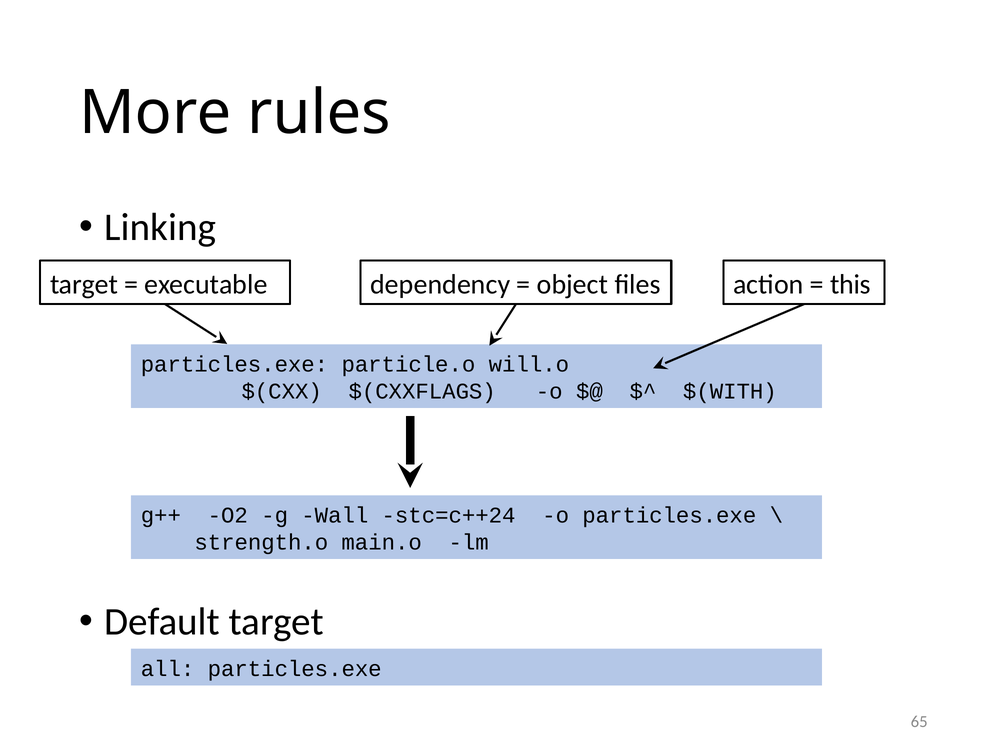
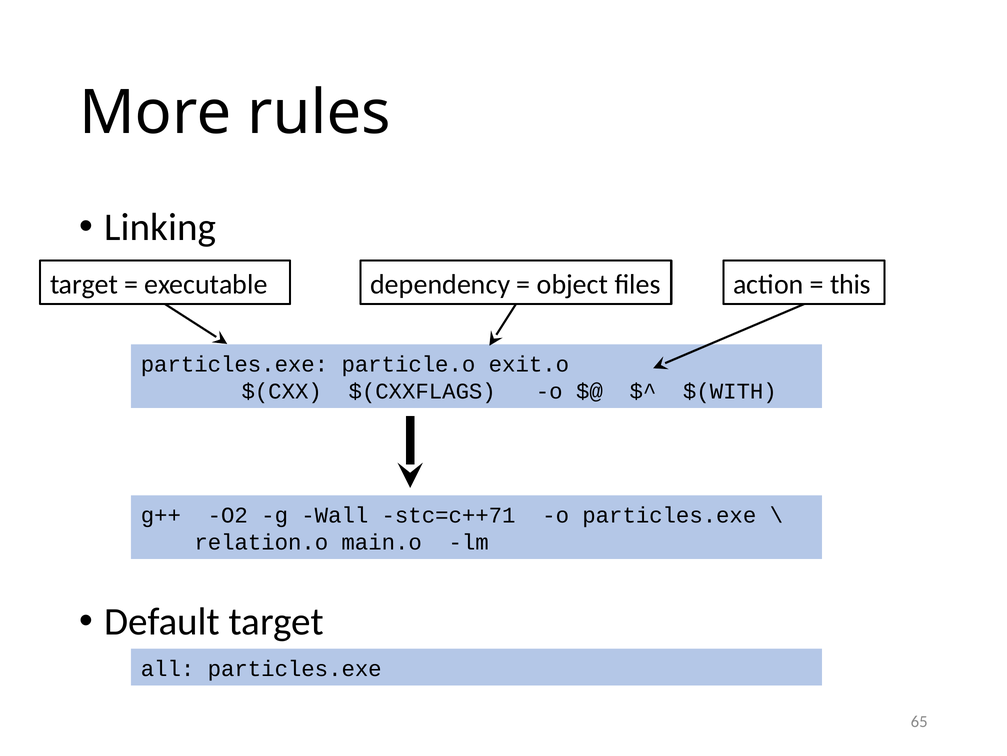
will.o: will.o -> exit.o
stc=c++24: stc=c++24 -> stc=c++71
strength.o: strength.o -> relation.o
